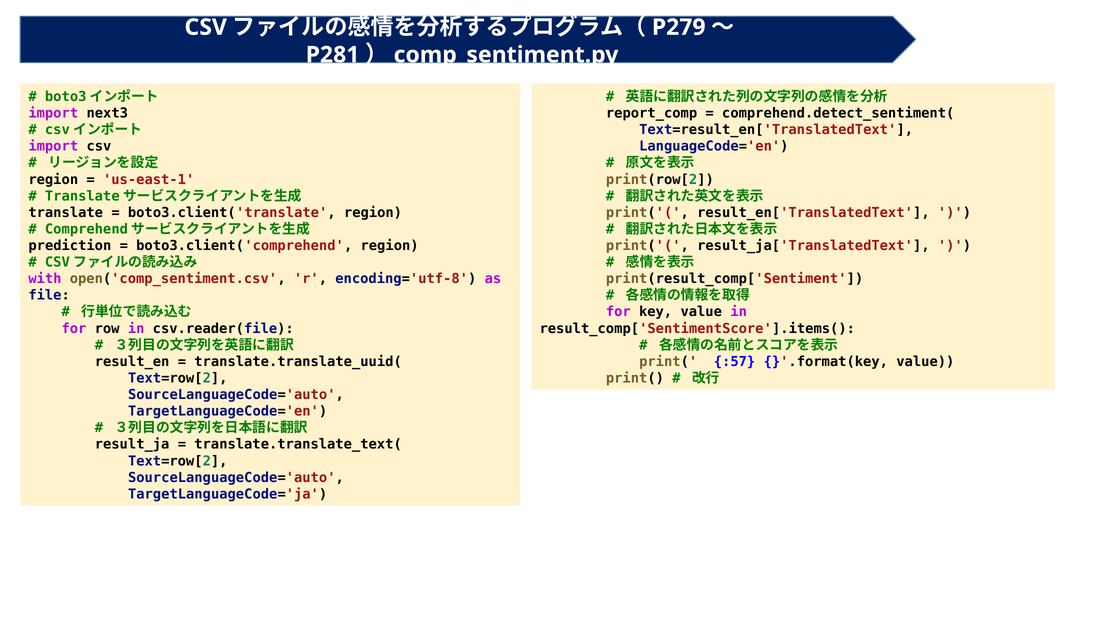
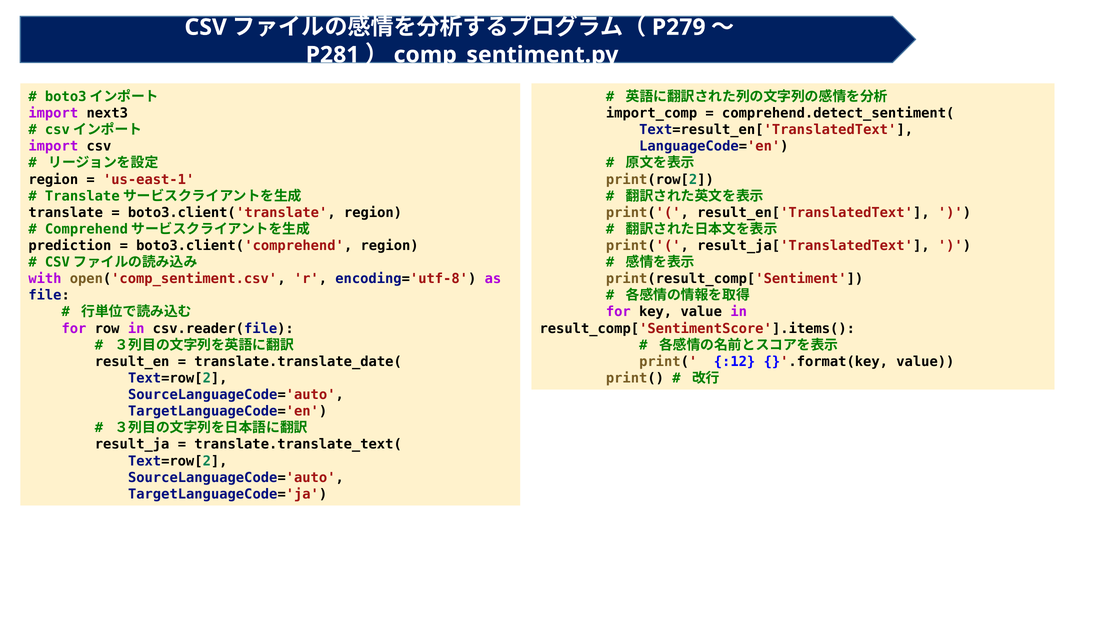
report_comp: report_comp -> import_comp
translate.translate_uuid(: translate.translate_uuid( -> translate.translate_date(
:57: :57 -> :12
